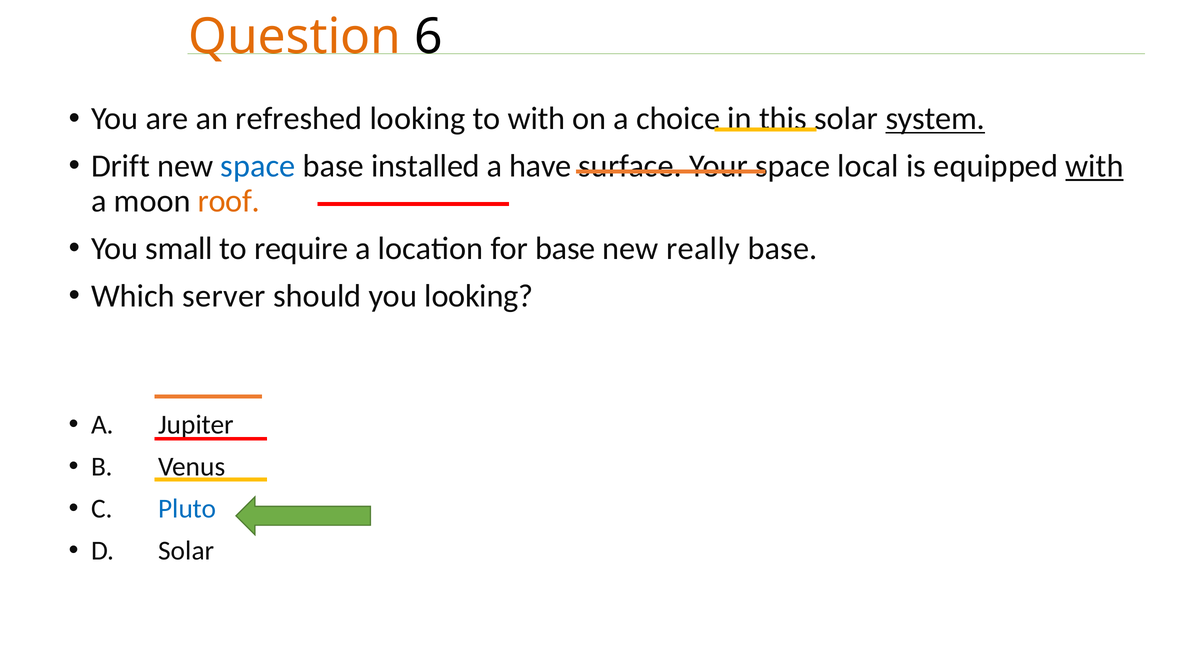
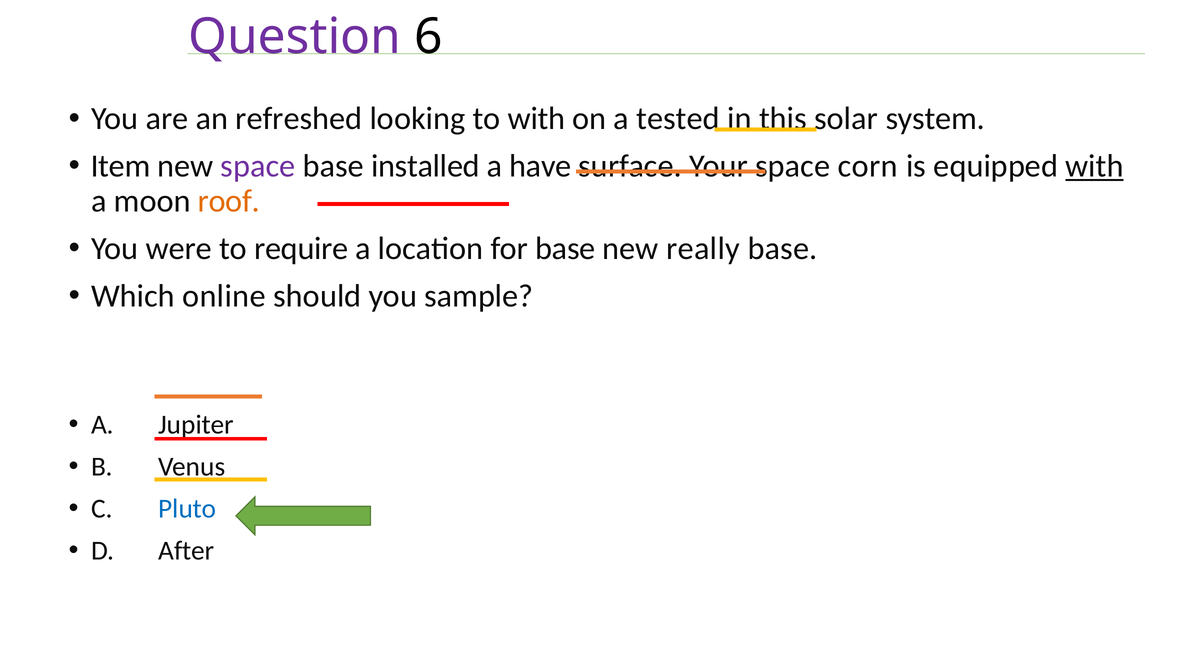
Question colour: orange -> purple
choice: choice -> tested
system underline: present -> none
Drift: Drift -> Item
space at (258, 166) colour: blue -> purple
local: local -> corn
small: small -> were
server: server -> online
you looking: looking -> sample
D Solar: Solar -> After
